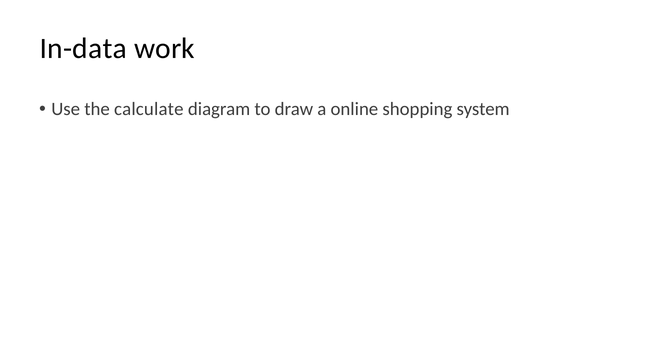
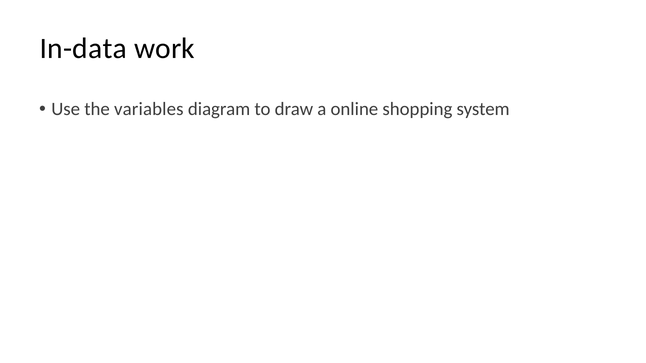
calculate: calculate -> variables
